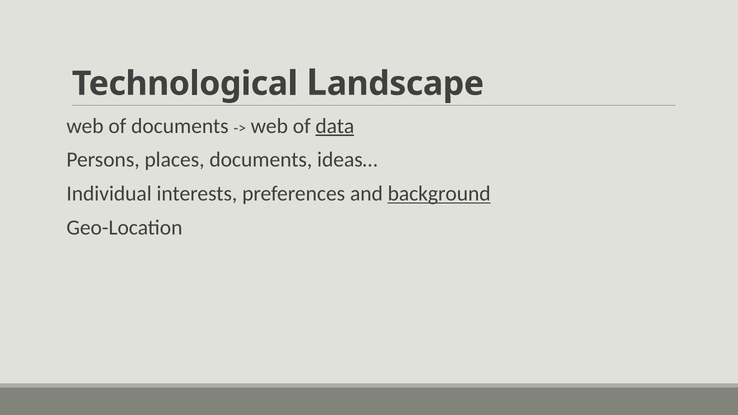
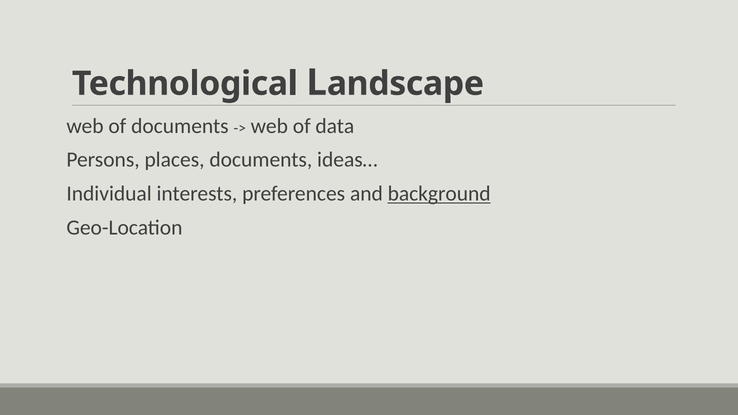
data underline: present -> none
